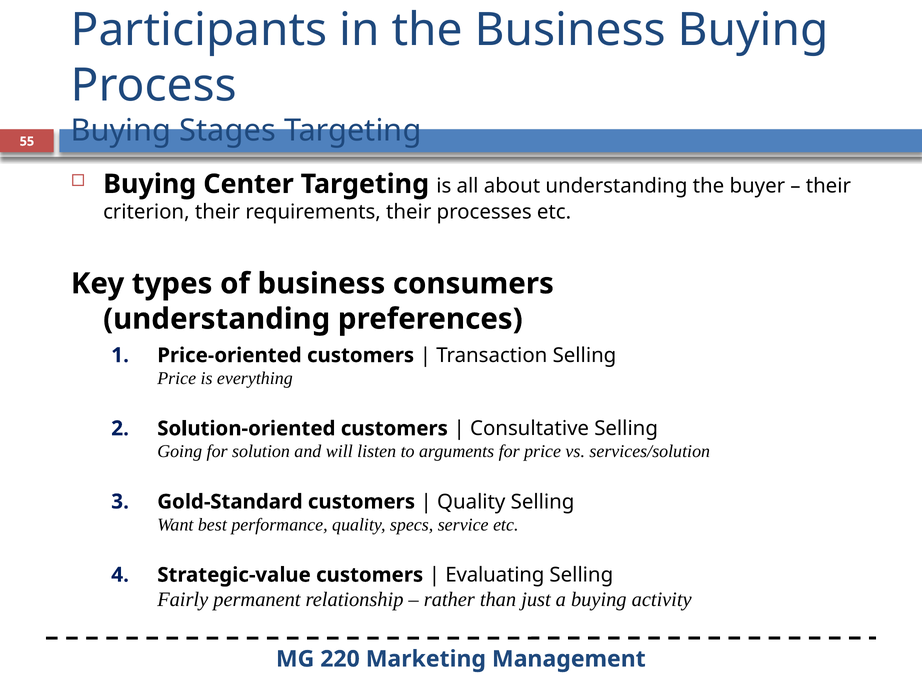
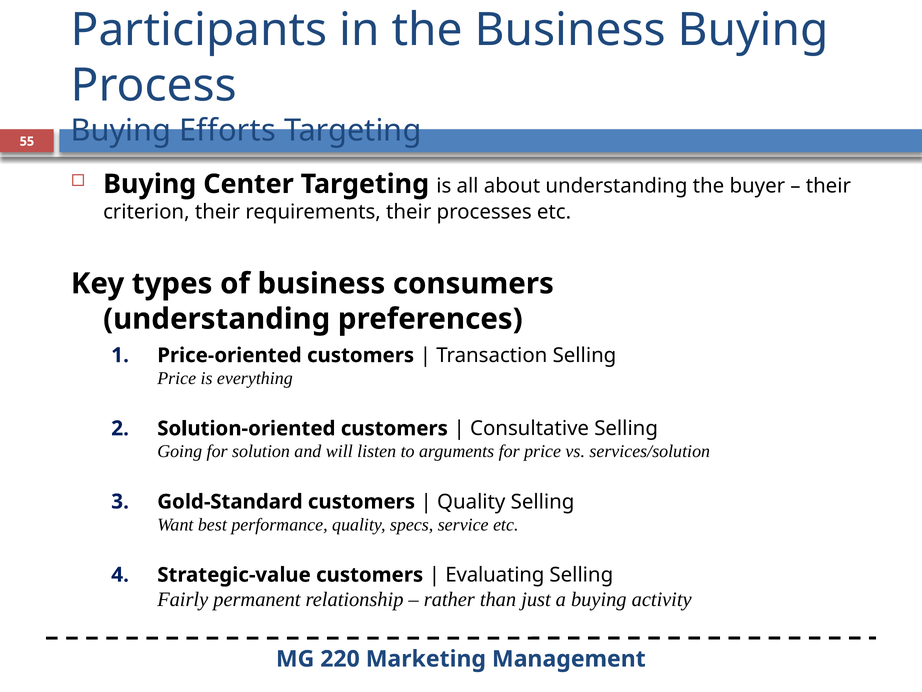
Stages: Stages -> Efforts
